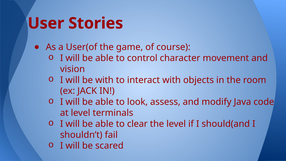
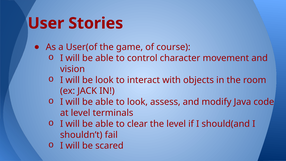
be with: with -> look
